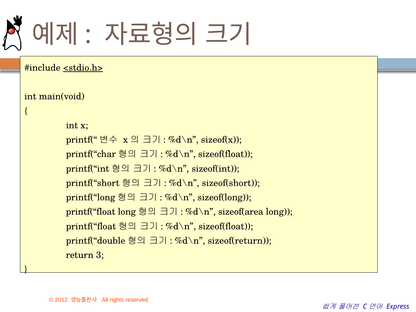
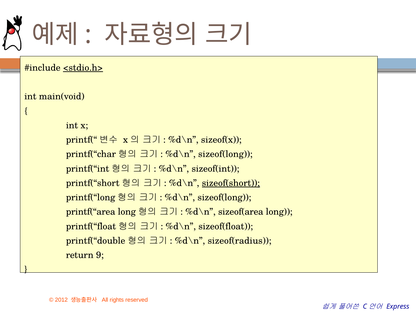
sizeof(float at (225, 154): sizeof(float -> sizeof(long
sizeof(short underline: none -> present
printf(“float: printf(“float -> printf(“area
sizeof(return: sizeof(return -> sizeof(radius
3: 3 -> 9
